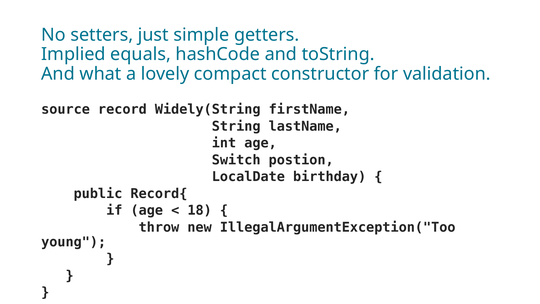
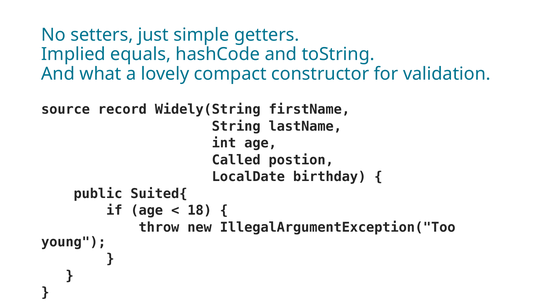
Switch: Switch -> Called
Record{: Record{ -> Suited{
